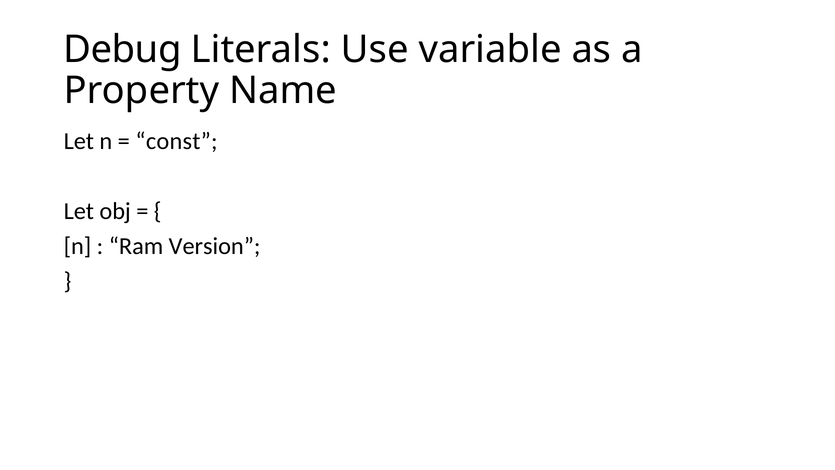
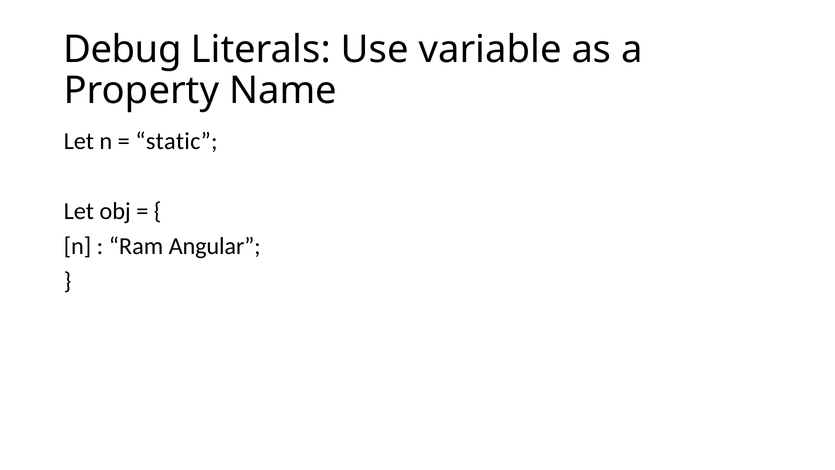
const: const -> static
Version: Version -> Angular
